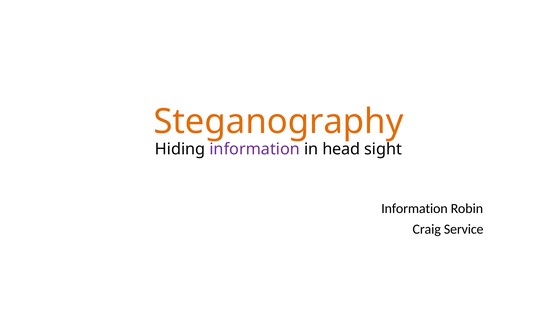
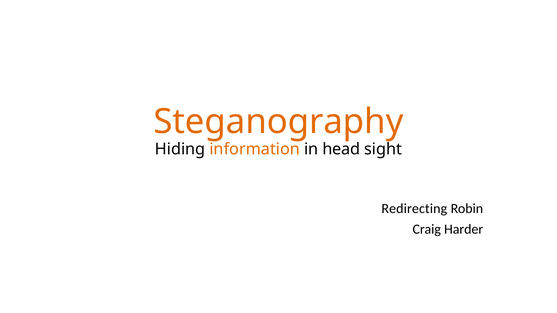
information at (255, 149) colour: purple -> orange
Information at (414, 209): Information -> Redirecting
Service: Service -> Harder
